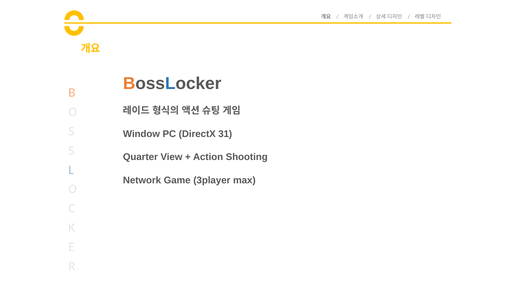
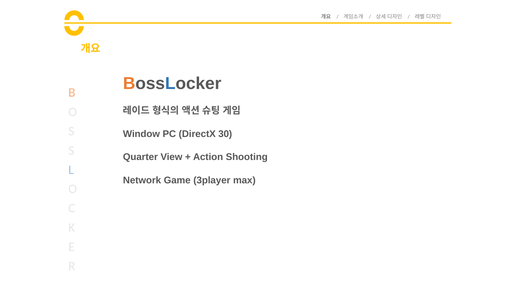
31: 31 -> 30
